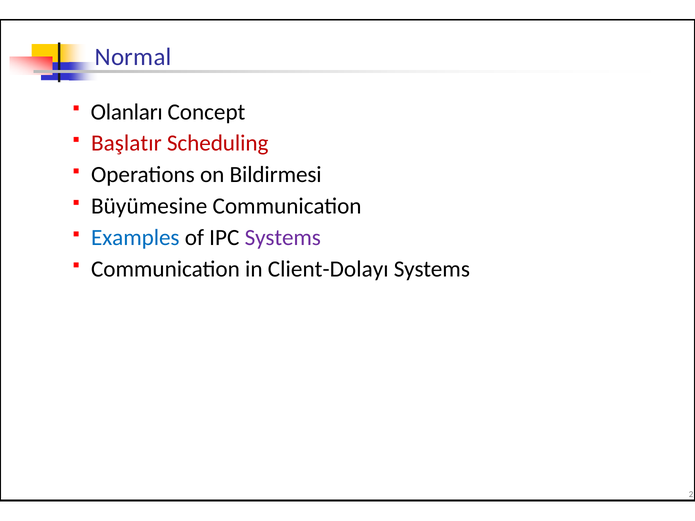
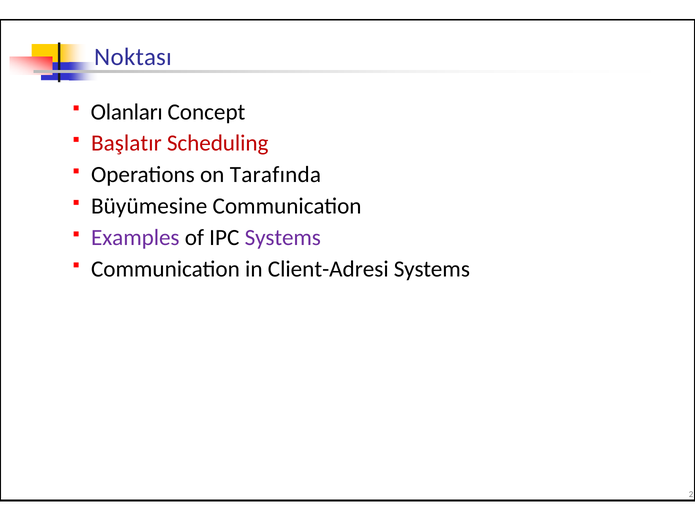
Normal: Normal -> Noktası
Bildirmesi: Bildirmesi -> Tarafında
Examples colour: blue -> purple
Client-Dolayı: Client-Dolayı -> Client-Adresi
